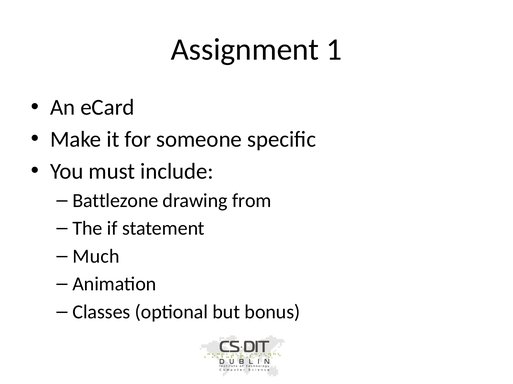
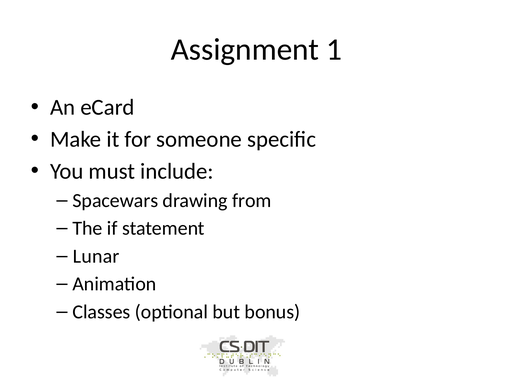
Battlezone: Battlezone -> Spacewars
Much: Much -> Lunar
